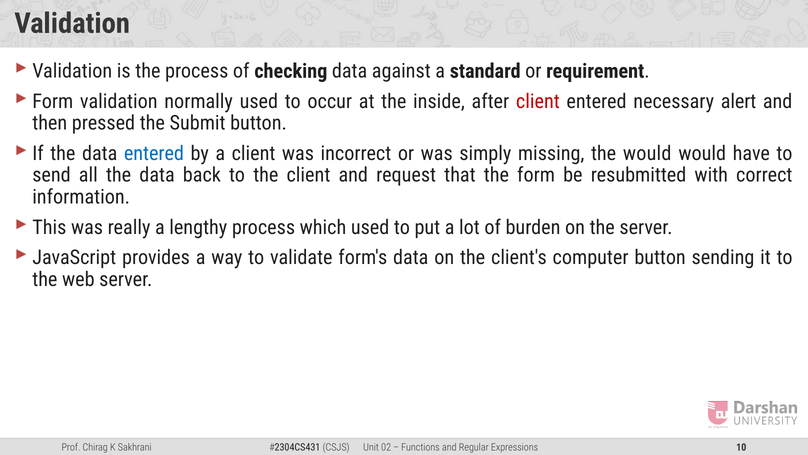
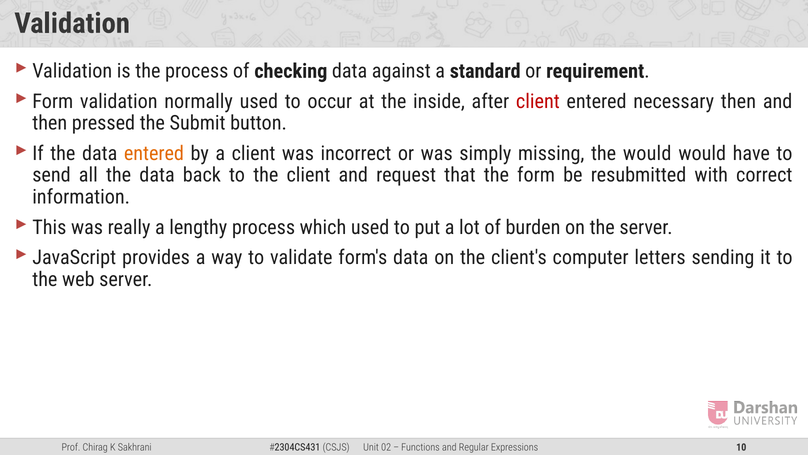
necessary alert: alert -> then
entered at (154, 153) colour: blue -> orange
computer button: button -> letters
